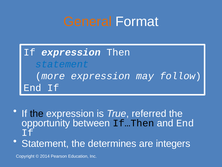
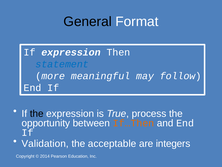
General colour: orange -> black
more expression: expression -> meaningful
referred: referred -> process
If…Then colour: black -> orange
Statement at (45, 143): Statement -> Validation
determines: determines -> acceptable
